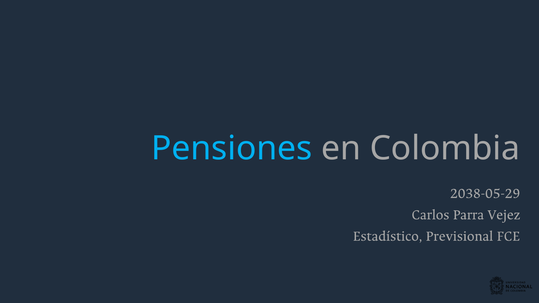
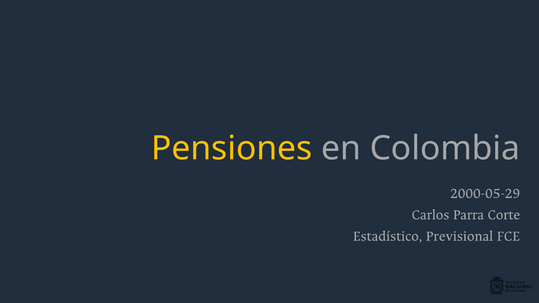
Pensiones colour: light blue -> yellow
2038-05-29: 2038-05-29 -> 2000-05-29
Vejez: Vejez -> Corte
